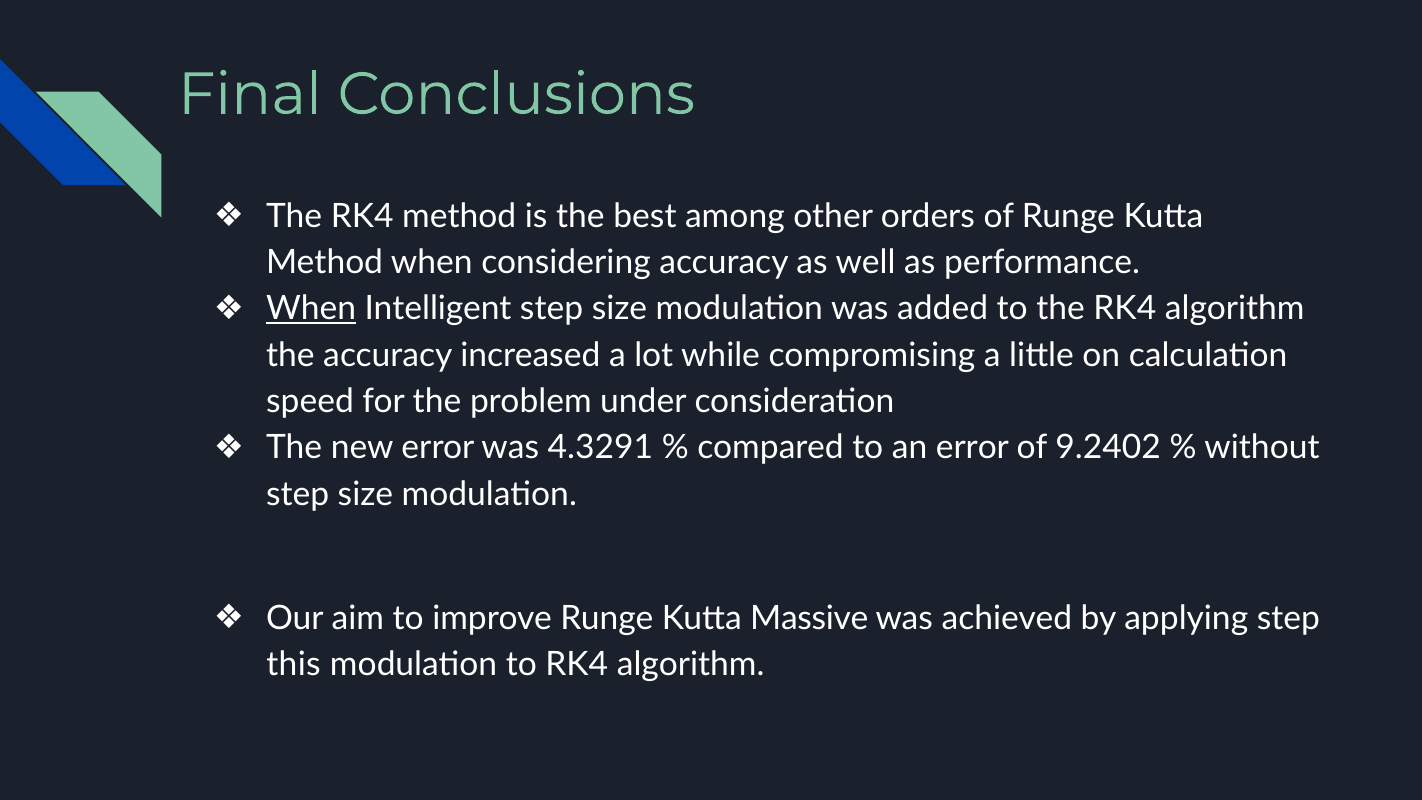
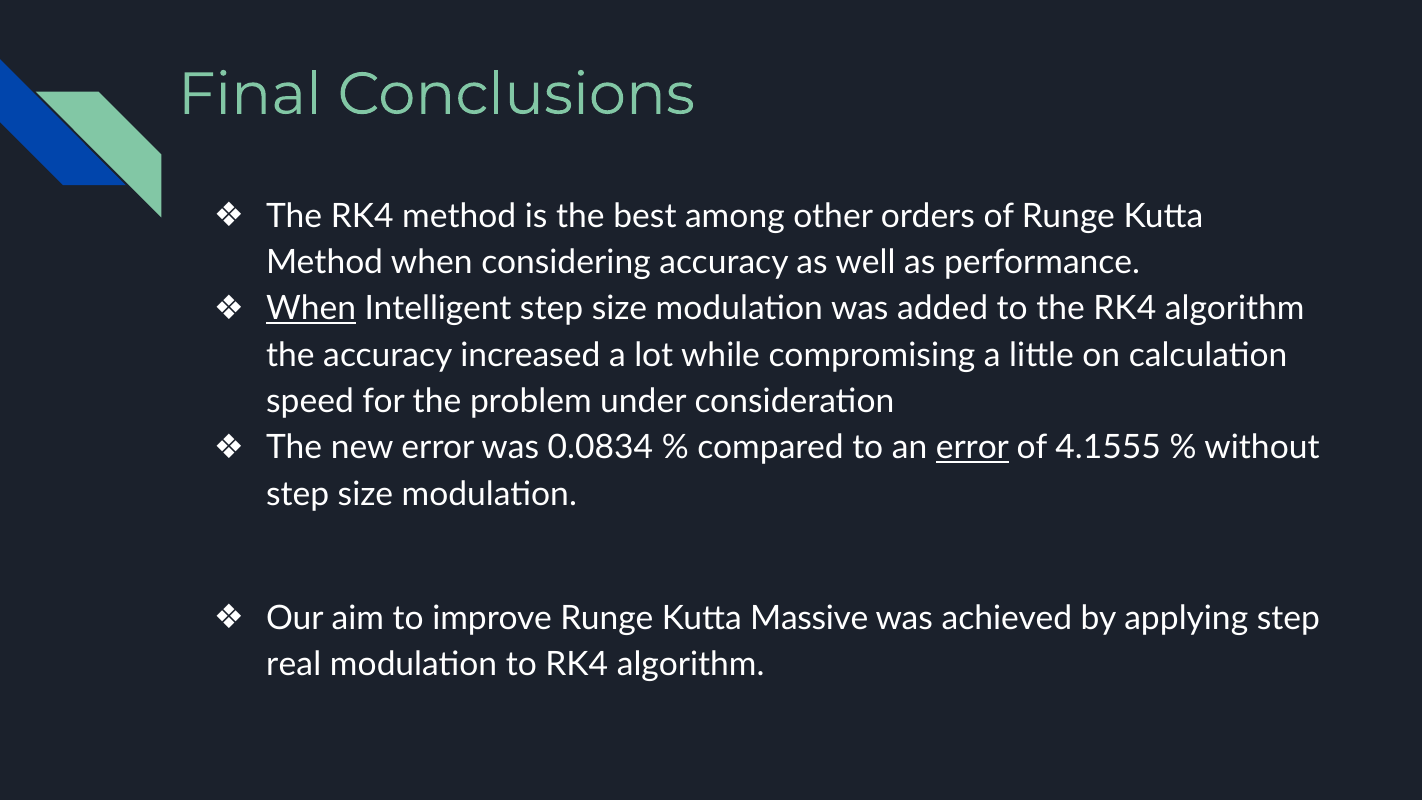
4.3291: 4.3291 -> 0.0834
error at (972, 448) underline: none -> present
9.2402: 9.2402 -> 4.1555
this: this -> real
